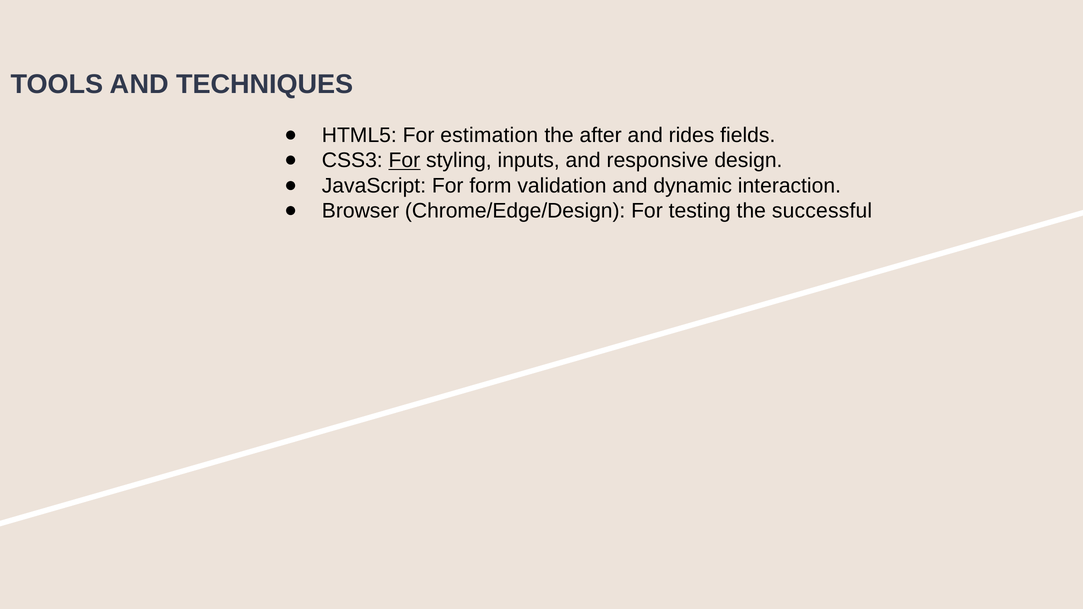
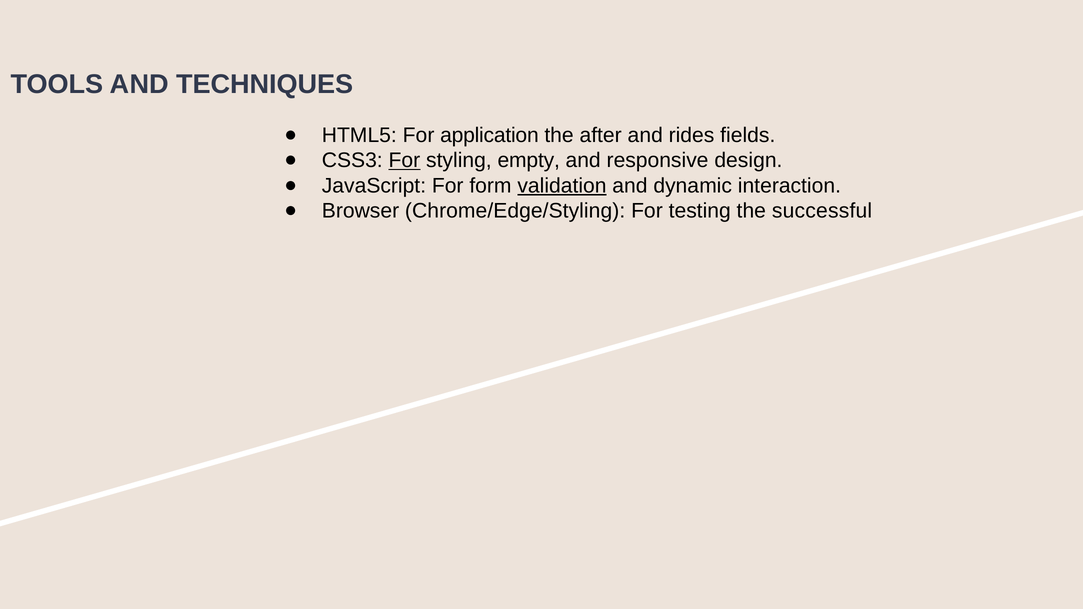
estimation: estimation -> application
inputs: inputs -> empty
validation underline: none -> present
Chrome/Edge/Design: Chrome/Edge/Design -> Chrome/Edge/Styling
